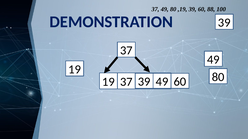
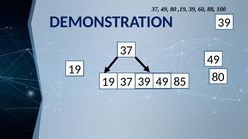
60 at (180, 82): 60 -> 85
